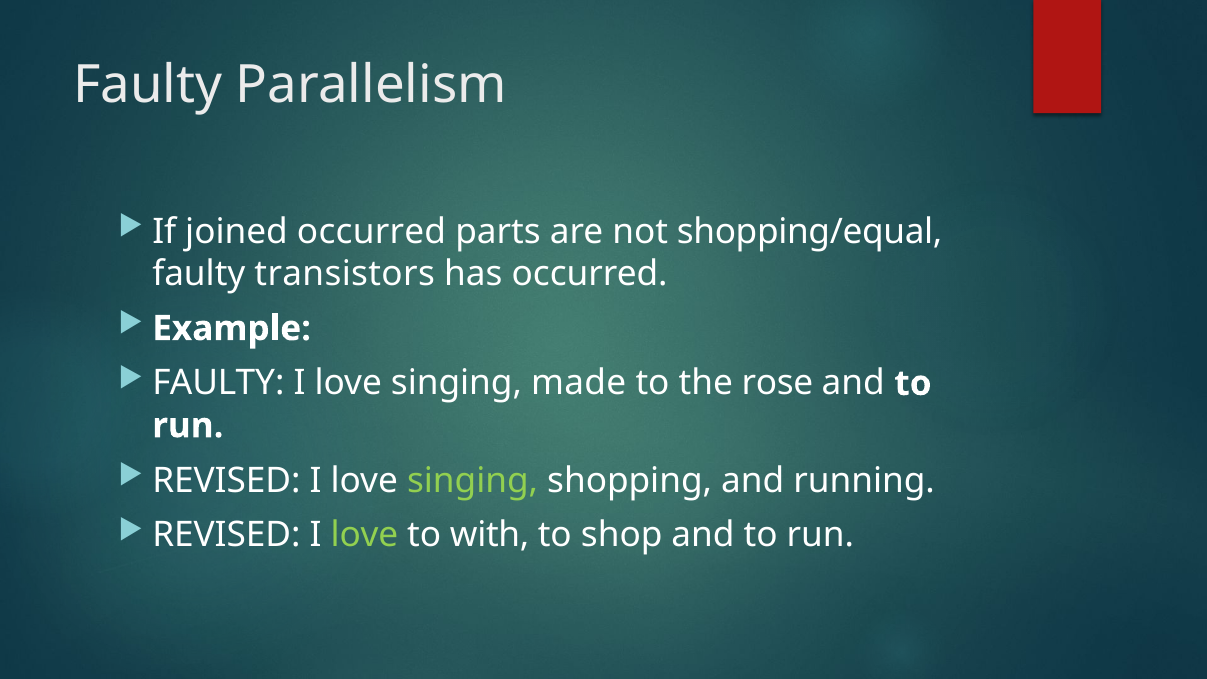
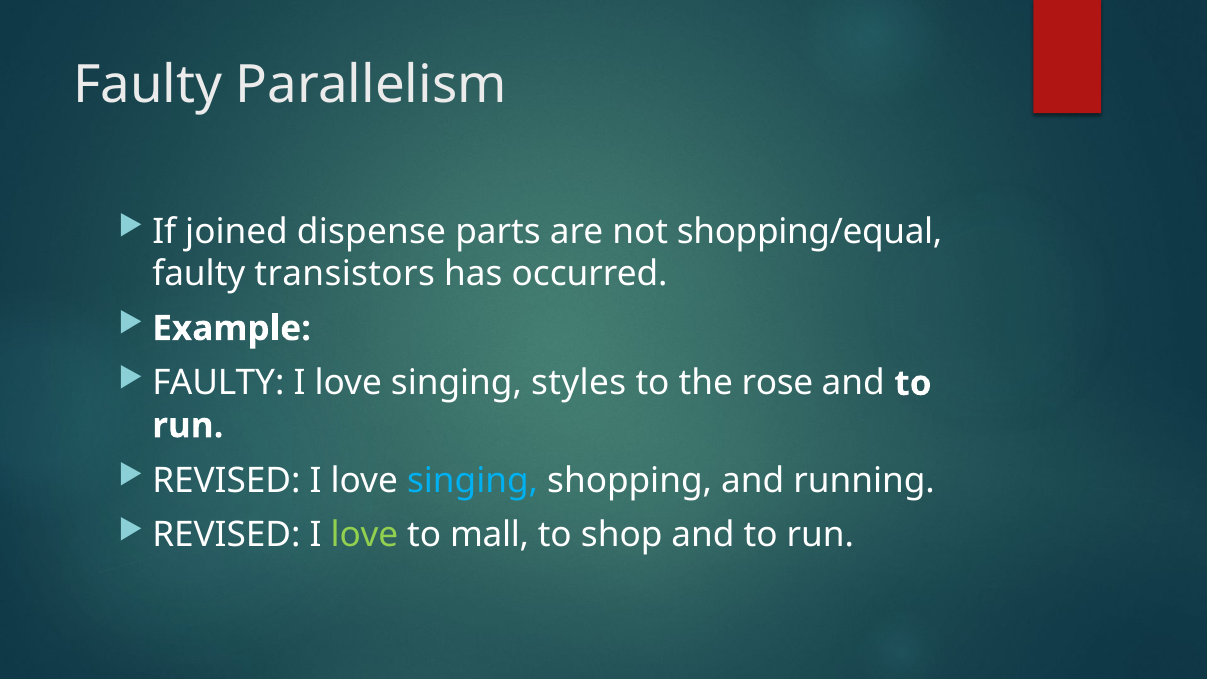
joined occurred: occurred -> dispense
made: made -> styles
singing at (473, 480) colour: light green -> light blue
with: with -> mall
